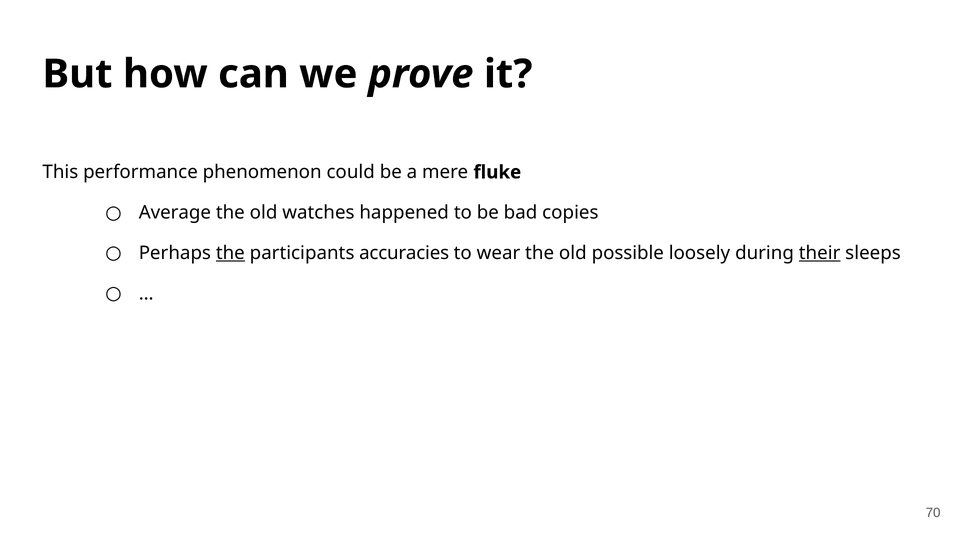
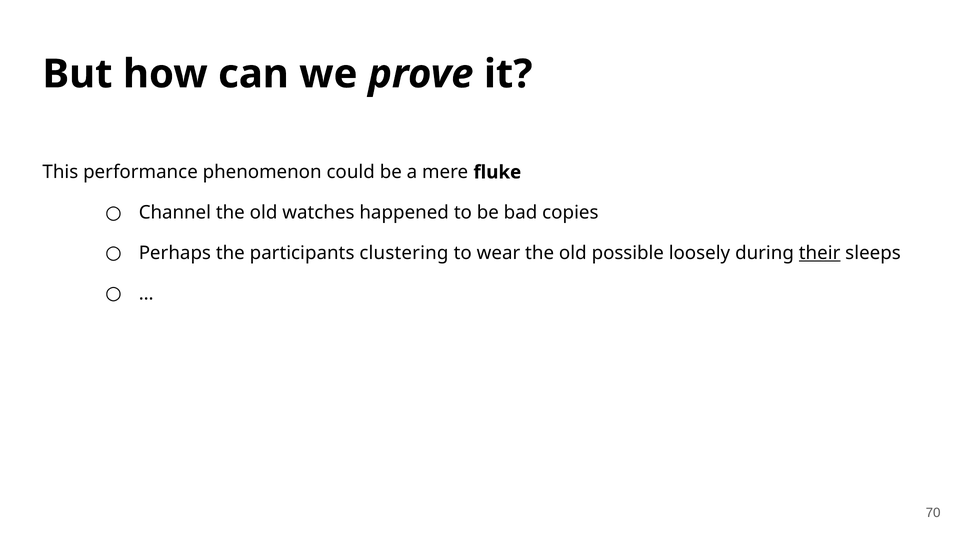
Average: Average -> Channel
the at (230, 253) underline: present -> none
accuracies: accuracies -> clustering
